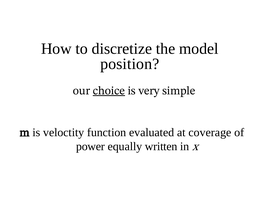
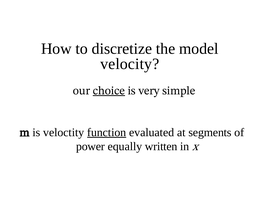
position: position -> velocity
function underline: none -> present
coverage: coverage -> segments
